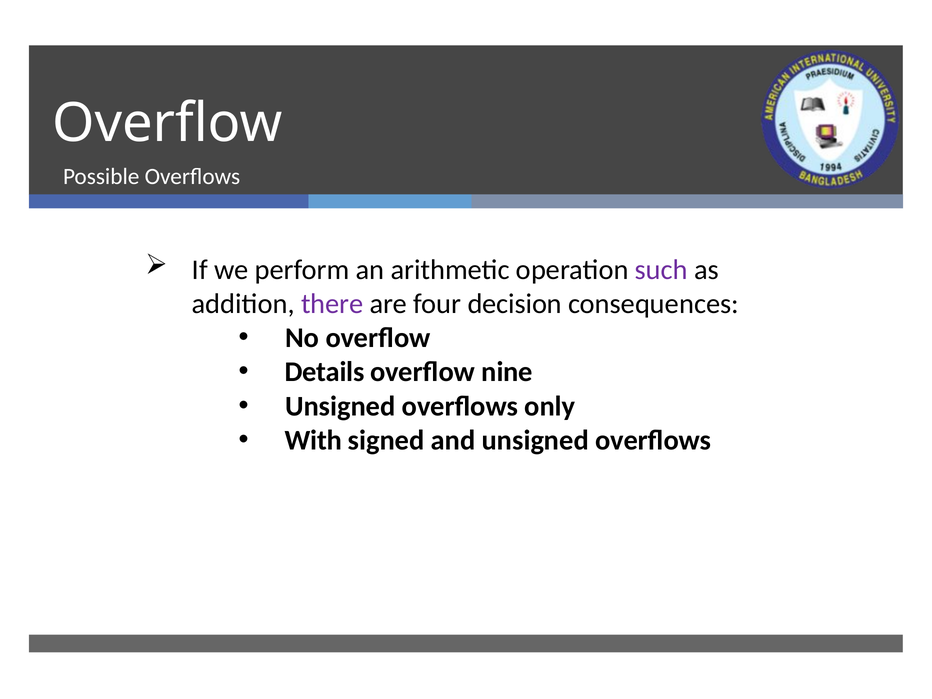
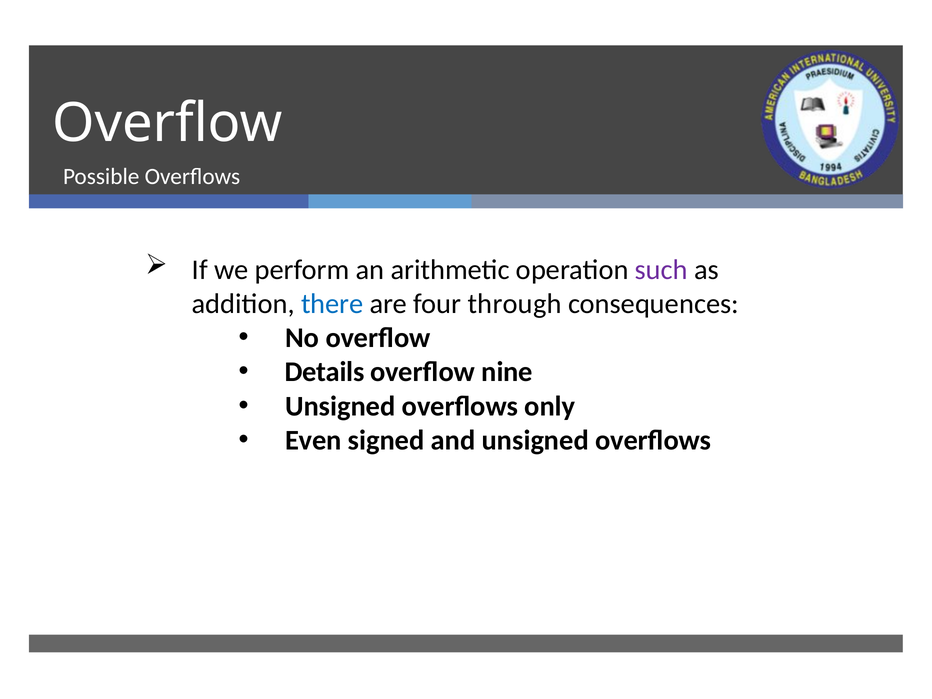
there colour: purple -> blue
decision: decision -> through
With: With -> Even
